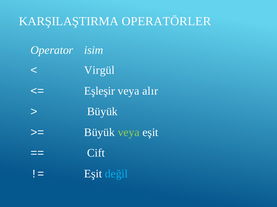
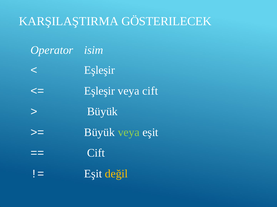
OPERATÖRLER: OPERATÖRLER -> GÖSTERILECEK
Virgül at (99, 70): Virgül -> Eşleşir
veya alır: alır -> cift
değil colour: light blue -> yellow
